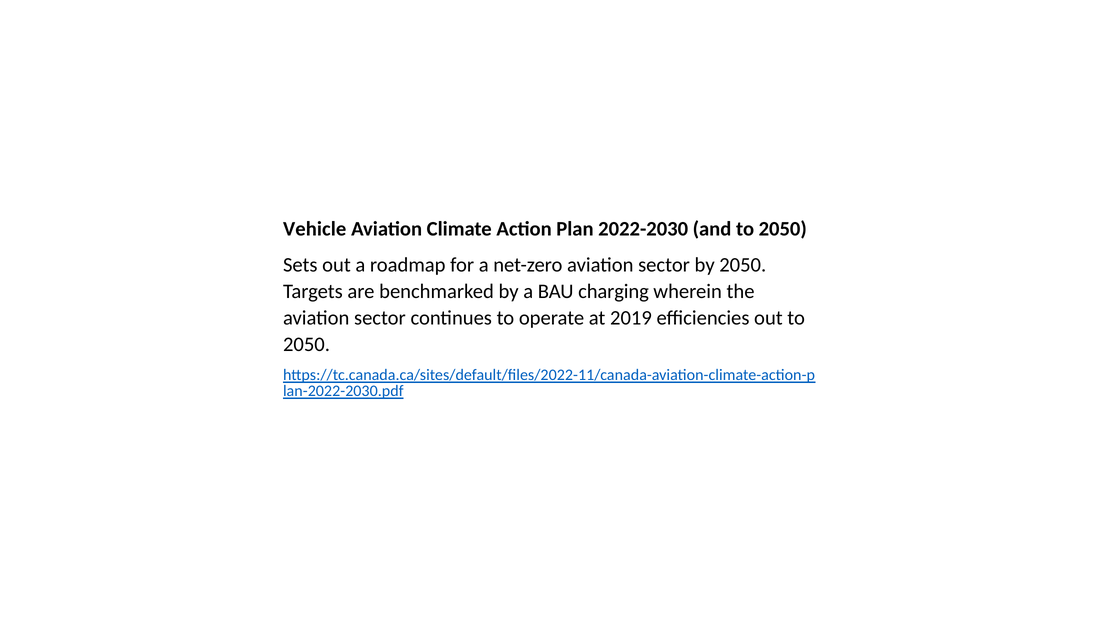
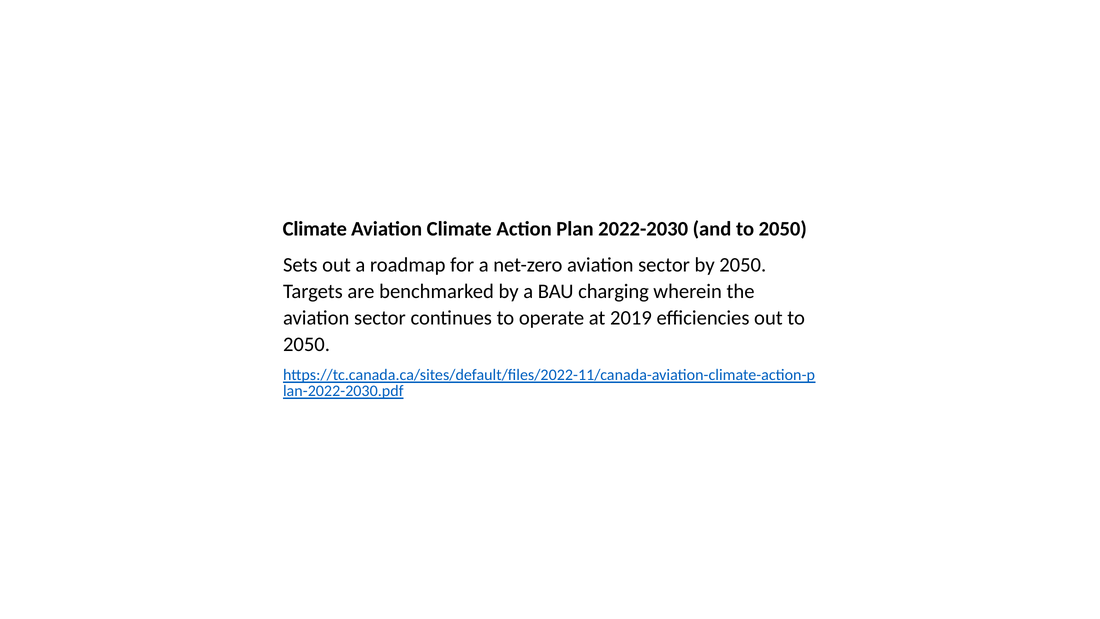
Vehicle at (315, 229): Vehicle -> Climate
